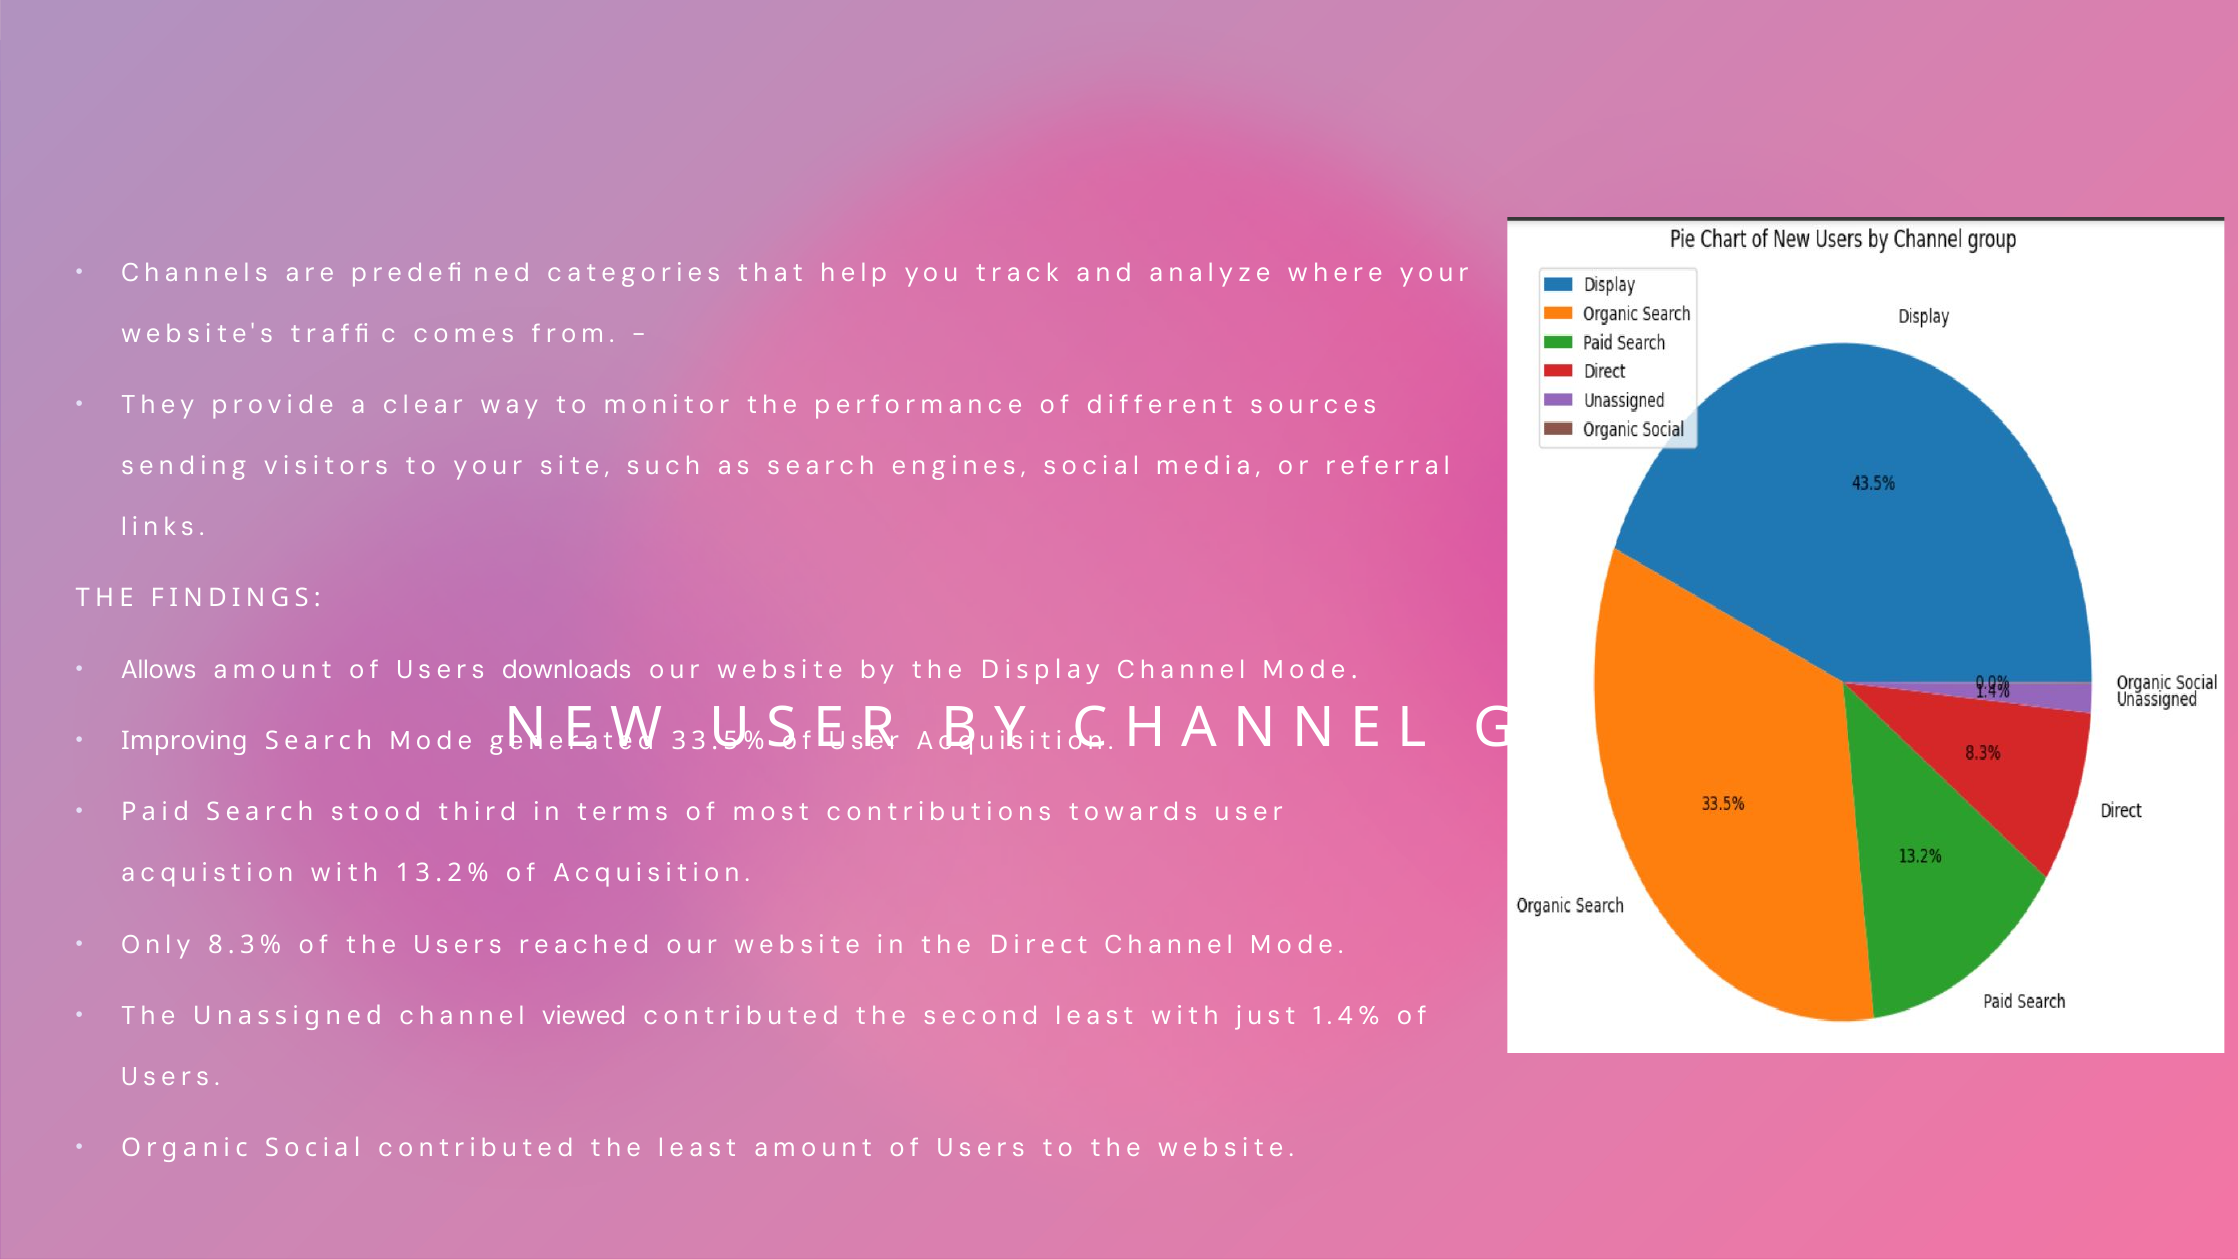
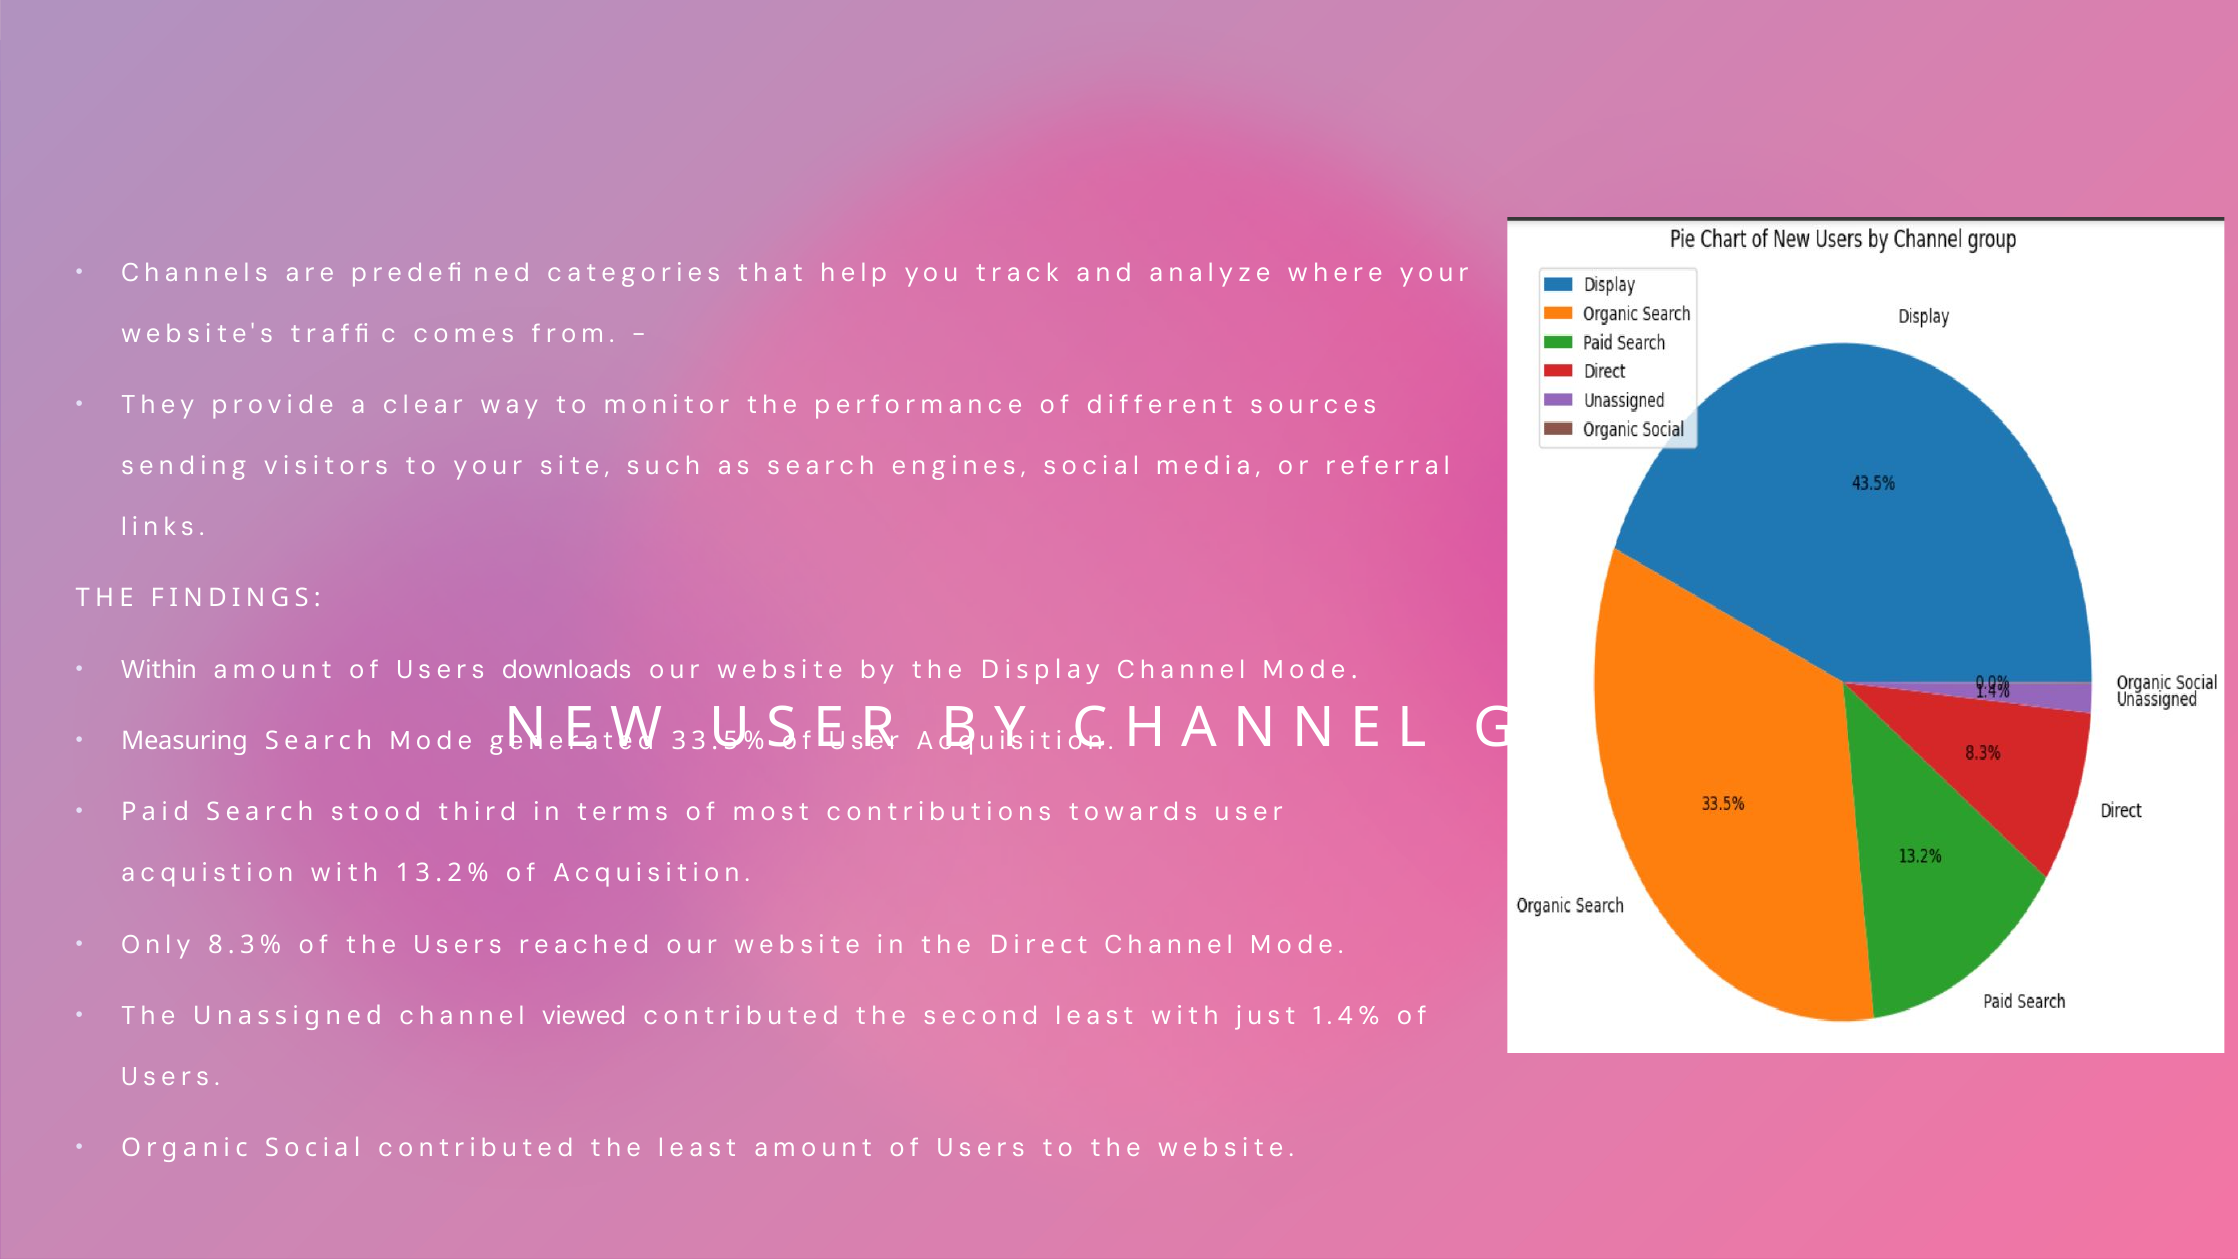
Allows: Allows -> Within
Improving: Improving -> Measuring
